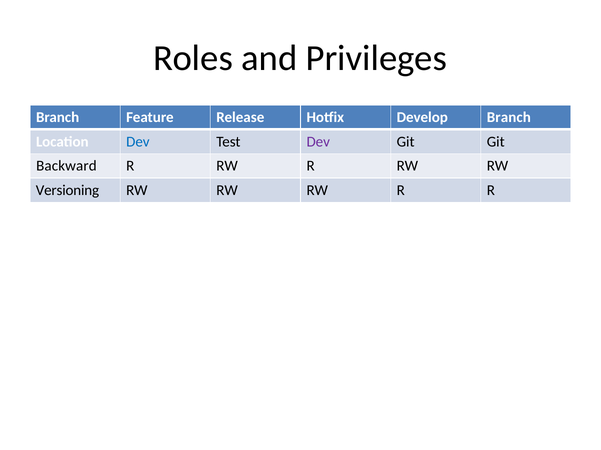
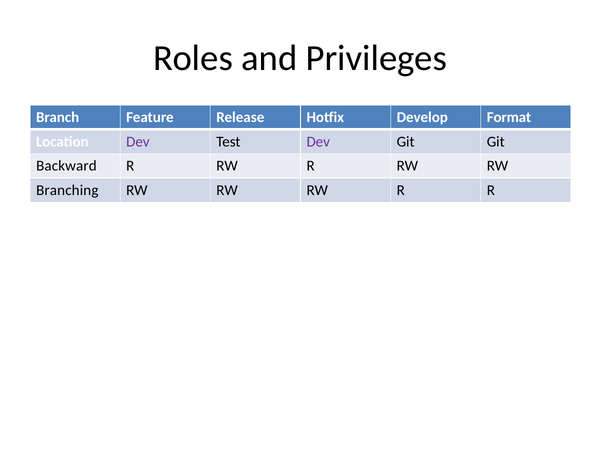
Develop Branch: Branch -> Format
Dev at (138, 142) colour: blue -> purple
Versioning: Versioning -> Branching
